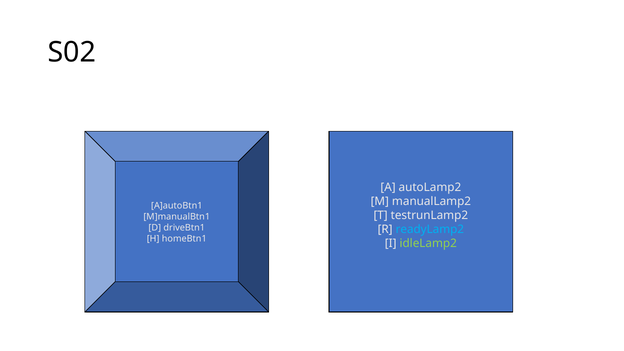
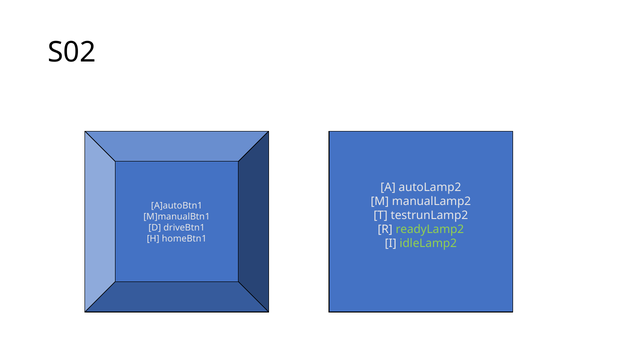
readyLamp2 colour: light blue -> light green
